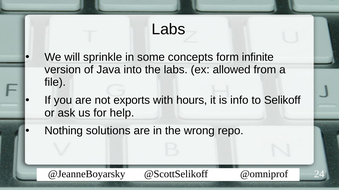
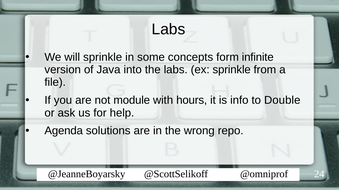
ex allowed: allowed -> sprinkle
exports: exports -> module
Selikoff: Selikoff -> Double
Nothing: Nothing -> Agenda
